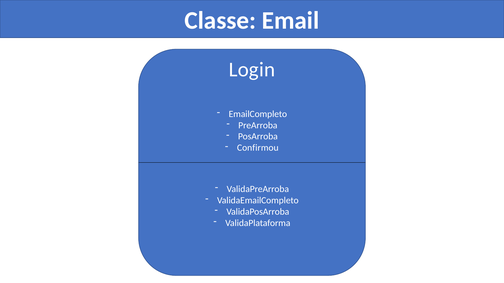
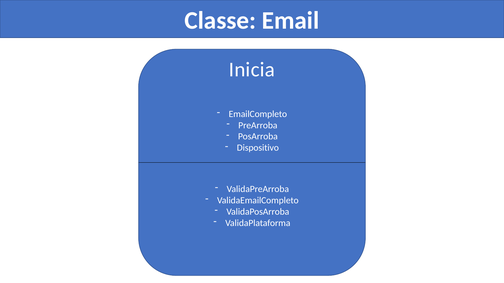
Login: Login -> Inicia
Confirmou: Confirmou -> Dispositivo
